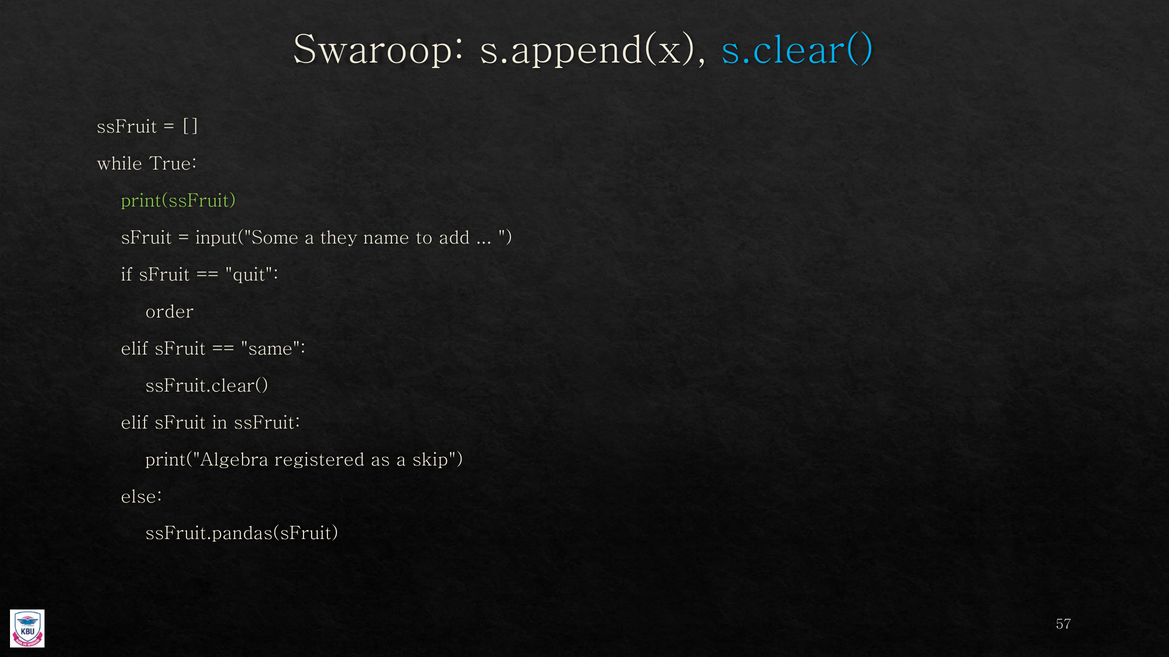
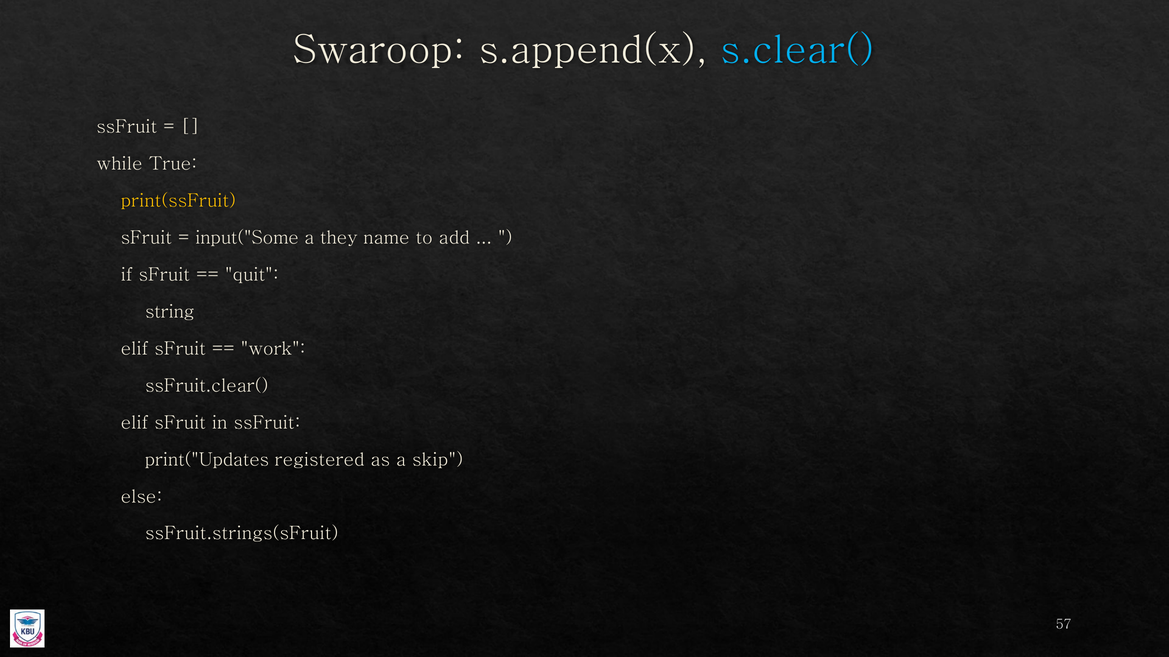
print(ssFruit colour: light green -> yellow
order: order -> string
same: same -> work
print("Algebra: print("Algebra -> print("Updates
ssFruit.pandas(sFruit: ssFruit.pandas(sFruit -> ssFruit.strings(sFruit
